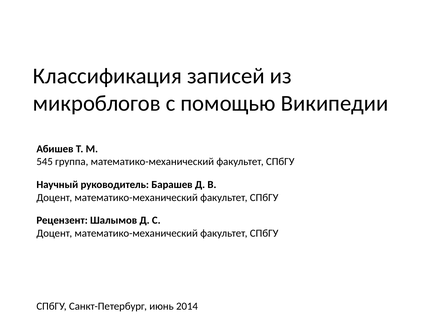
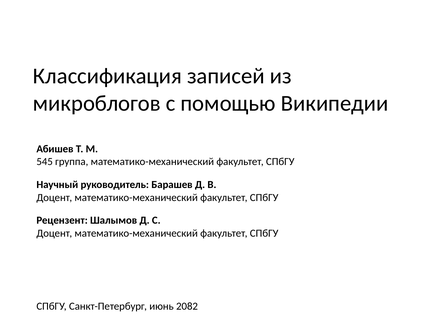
2014: 2014 -> 2082
